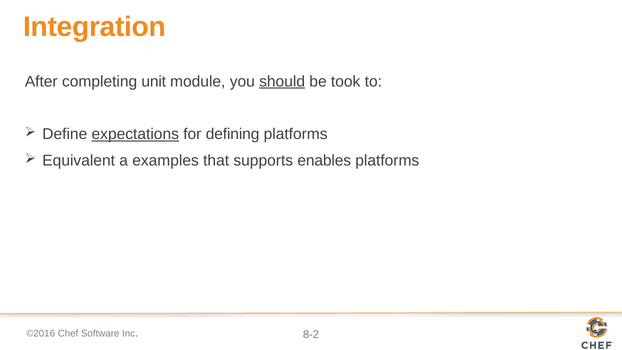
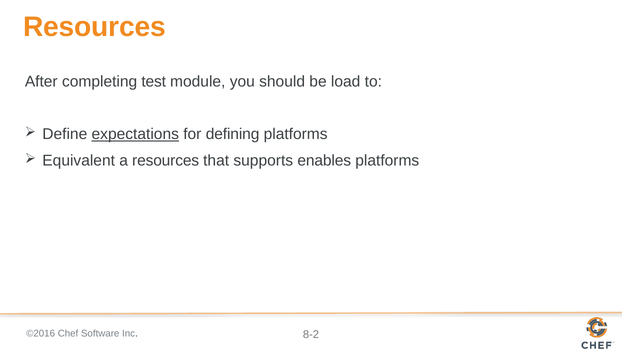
Integration at (95, 27): Integration -> Resources
unit: unit -> test
should underline: present -> none
took: took -> load
a examples: examples -> resources
